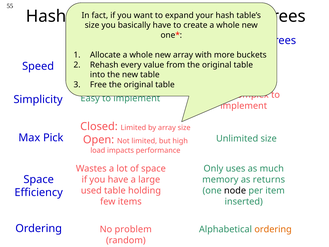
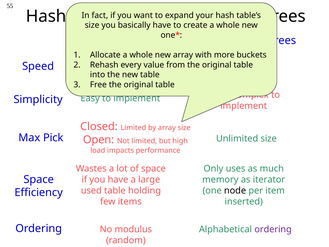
returns: returns -> iterator
problem: problem -> modulus
ordering at (273, 229) colour: orange -> purple
